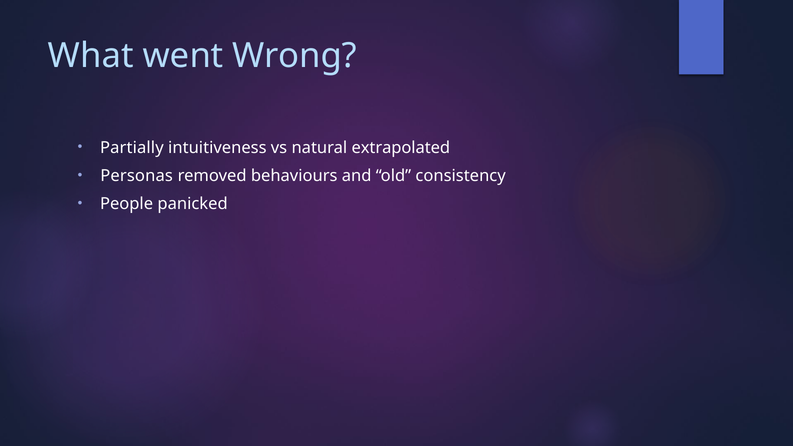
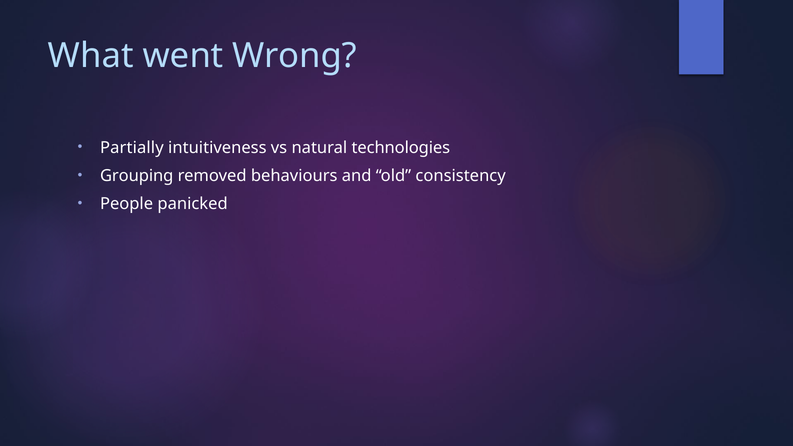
extrapolated: extrapolated -> technologies
Personas: Personas -> Grouping
